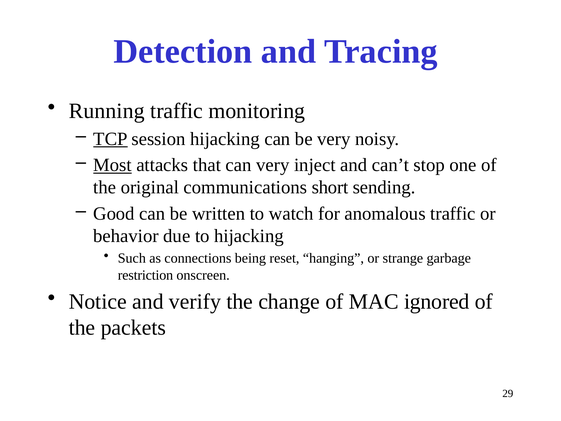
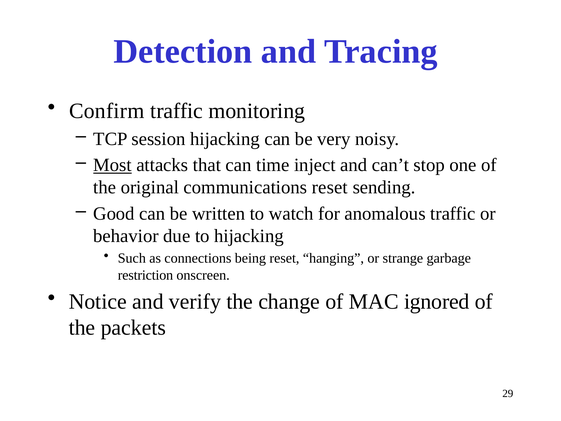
Running: Running -> Confirm
TCP underline: present -> none
can very: very -> time
communications short: short -> reset
